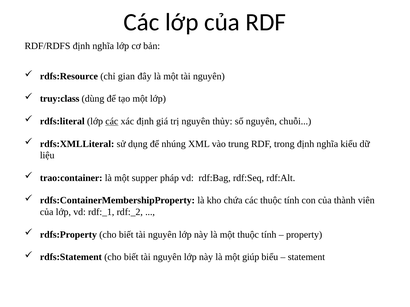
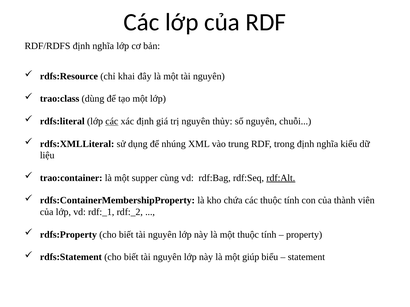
gian: gian -> khai
truy:class: truy:class -> trao:class
pháp: pháp -> cùng
rdf:Alt underline: none -> present
